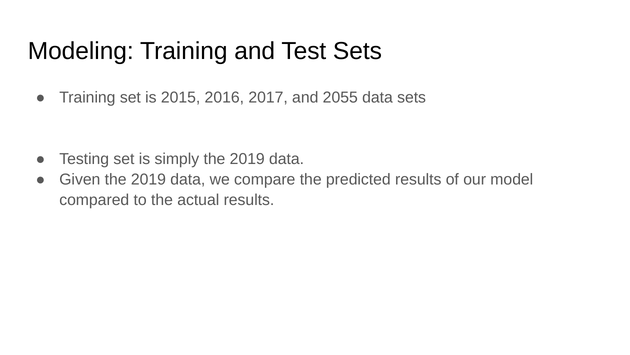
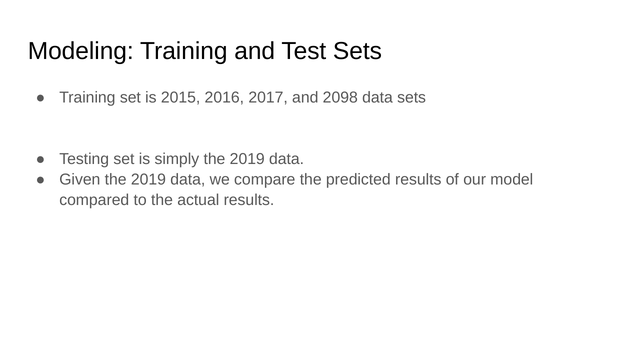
2055: 2055 -> 2098
